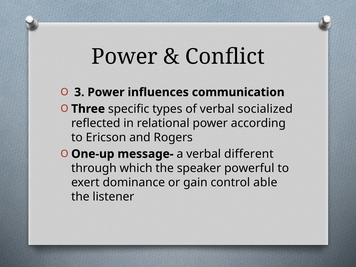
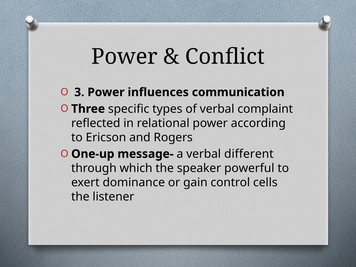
socialized: socialized -> complaint
able: able -> cells
